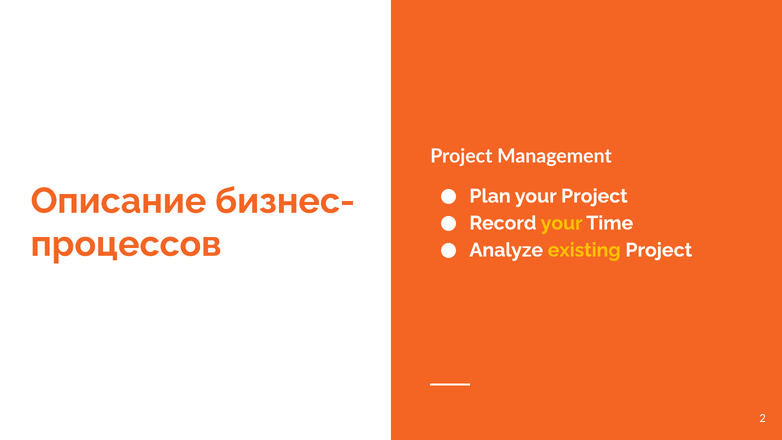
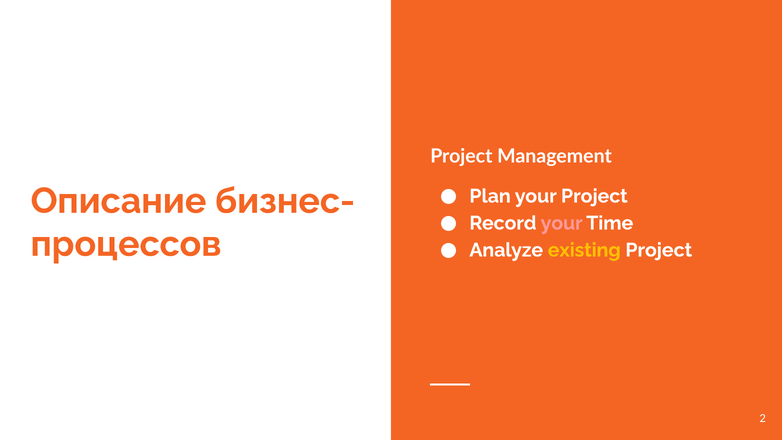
your at (562, 223) colour: yellow -> pink
